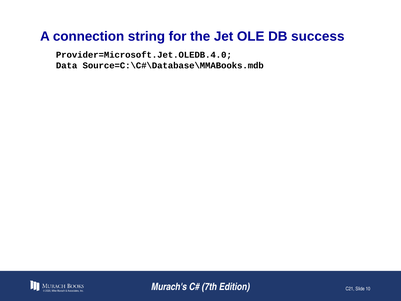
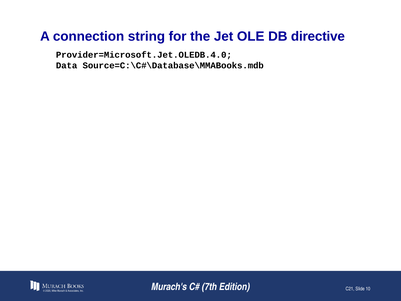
success: success -> directive
